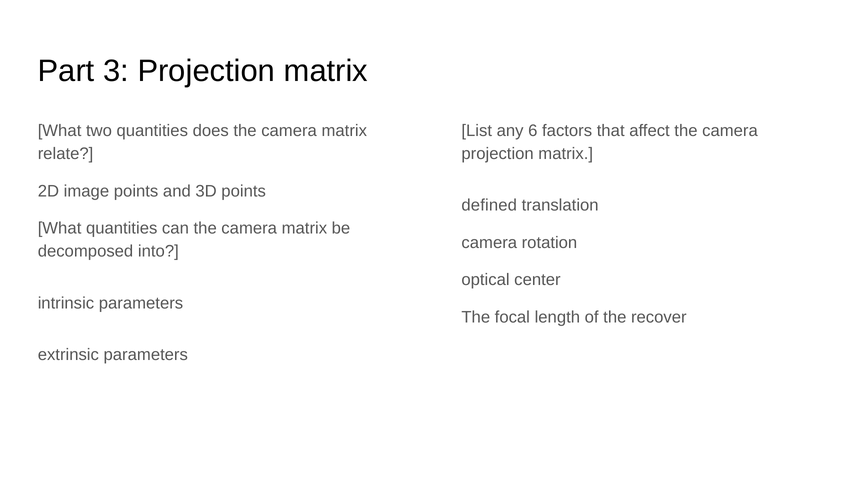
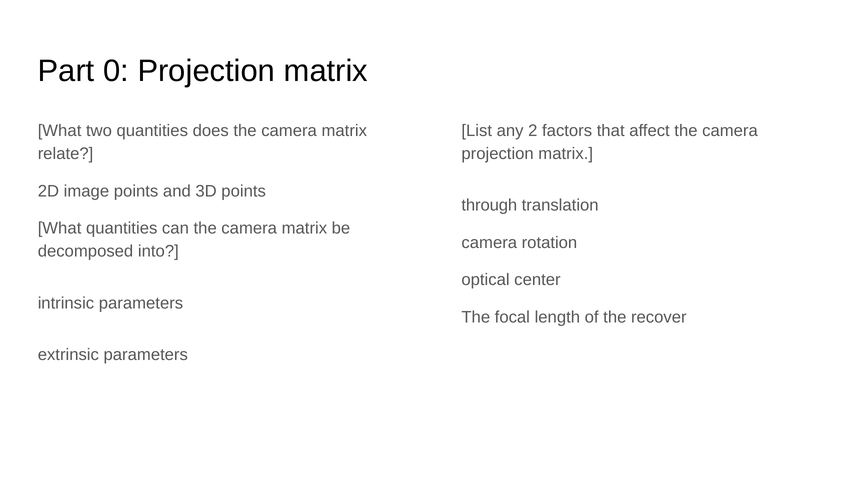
3: 3 -> 0
6: 6 -> 2
defined: defined -> through
